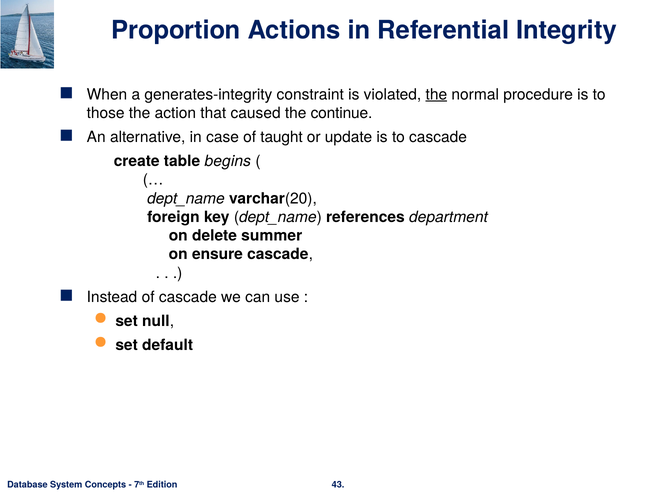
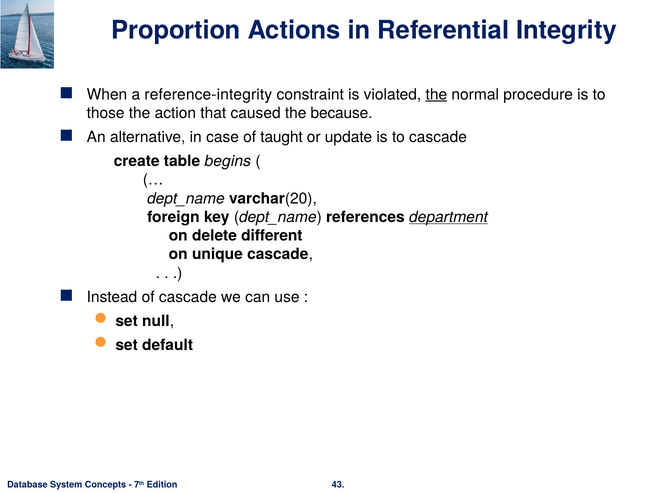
generates-integrity: generates-integrity -> reference-integrity
continue: continue -> because
department underline: none -> present
summer: summer -> different
ensure: ensure -> unique
